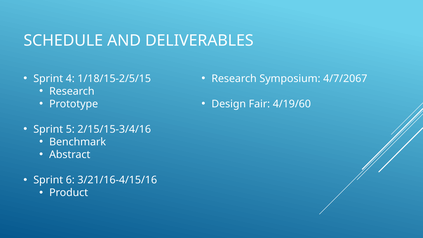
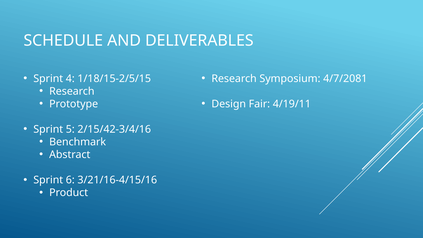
4/7/2067: 4/7/2067 -> 4/7/2081
4/19/60: 4/19/60 -> 4/19/11
2/15/15-3/4/16: 2/15/15-3/4/16 -> 2/15/42-3/4/16
